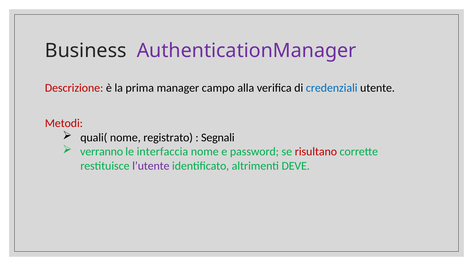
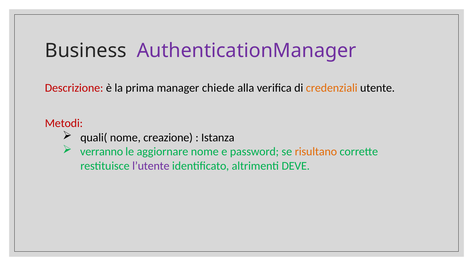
campo: campo -> chiede
credenziali colour: blue -> orange
registrato: registrato -> creazione
Segnali: Segnali -> Istanza
interfaccia: interfaccia -> aggiornare
risultano colour: red -> orange
